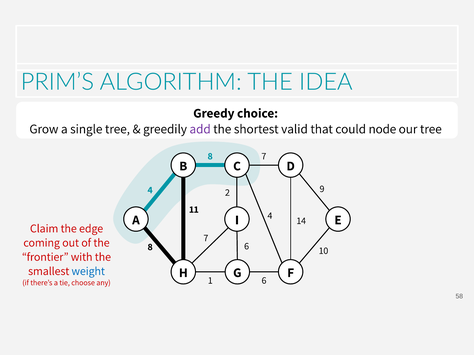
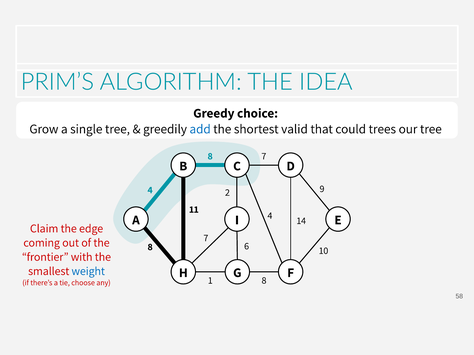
add colour: purple -> blue
node: node -> trees
1 6: 6 -> 8
